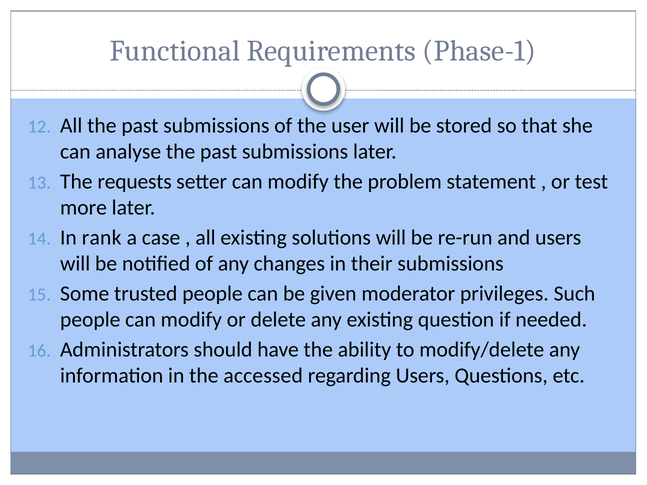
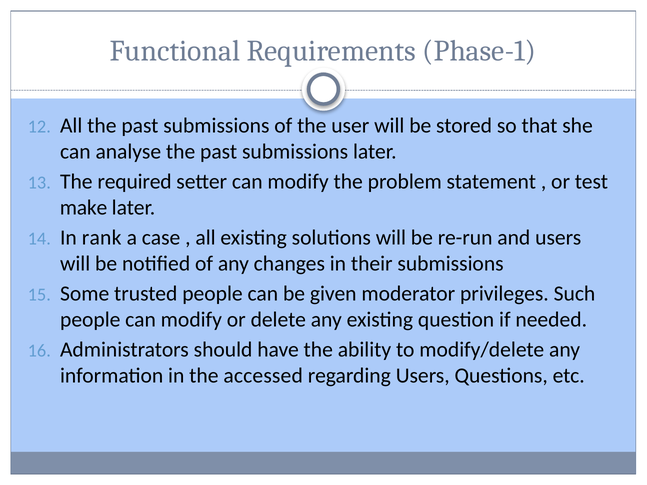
requests: requests -> required
more: more -> make
